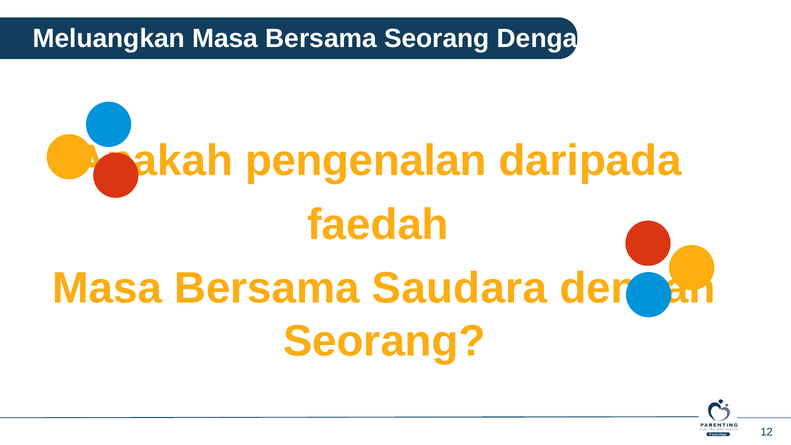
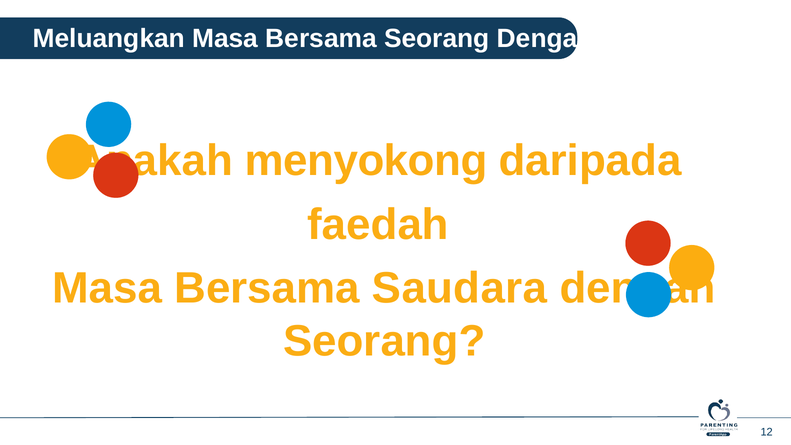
pengenalan: pengenalan -> menyokong
